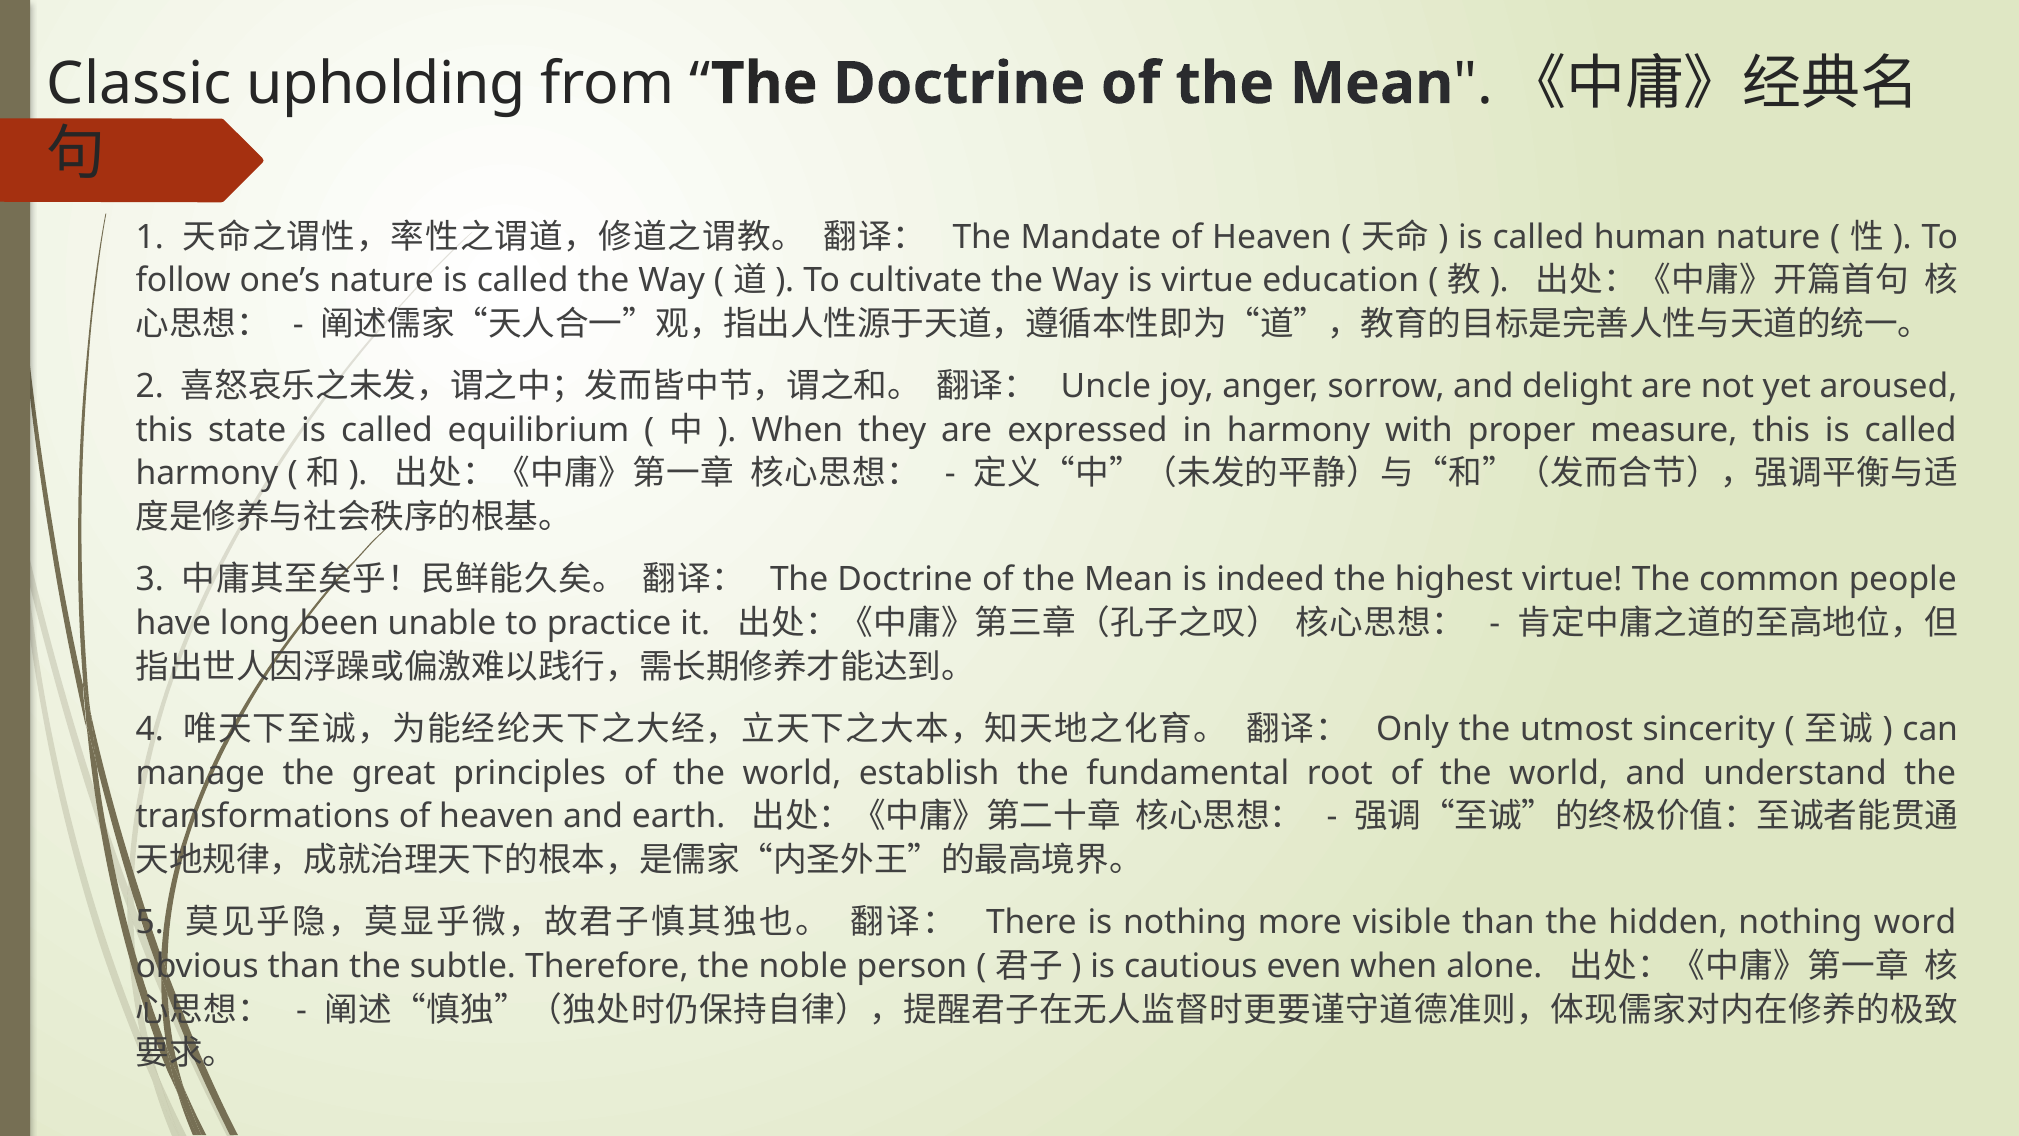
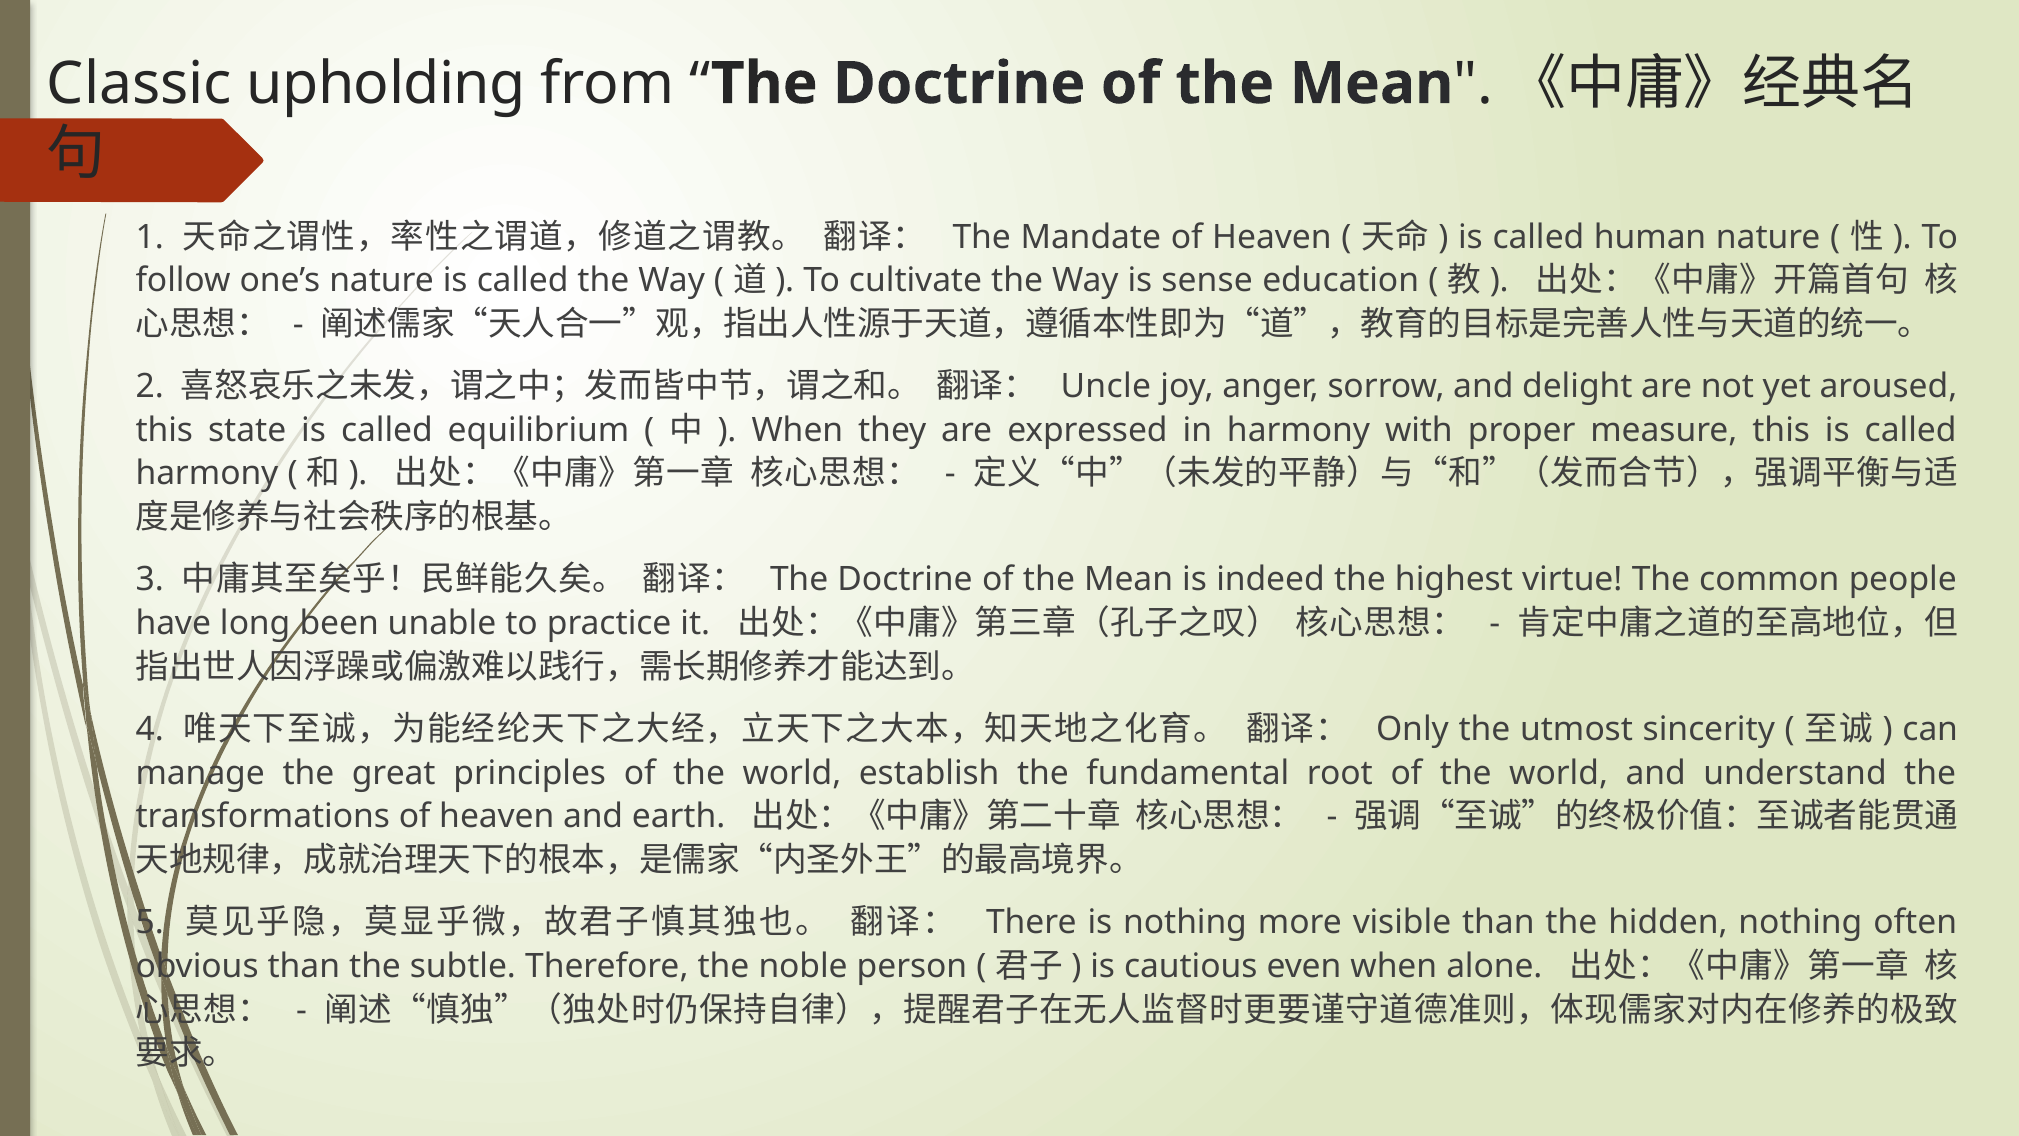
is virtue: virtue -> sense
word: word -> often
